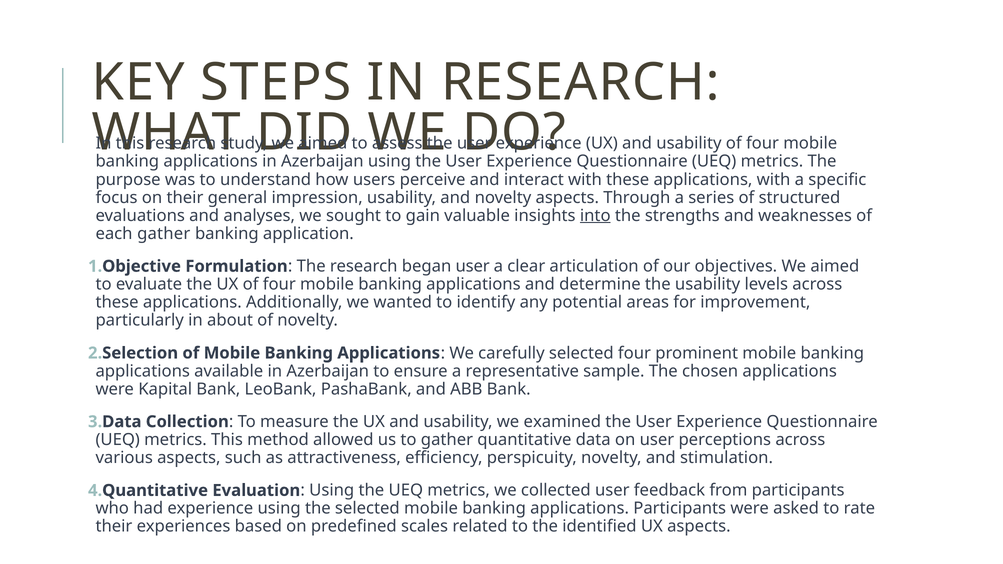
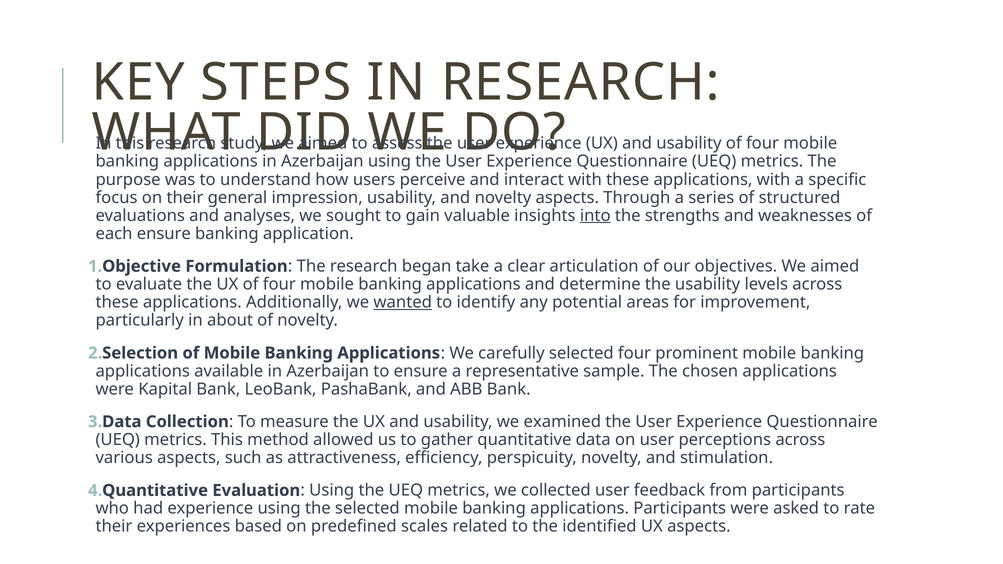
each gather: gather -> ensure
began user: user -> take
wanted underline: none -> present
